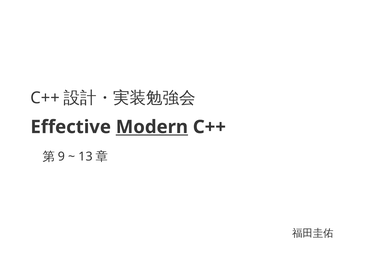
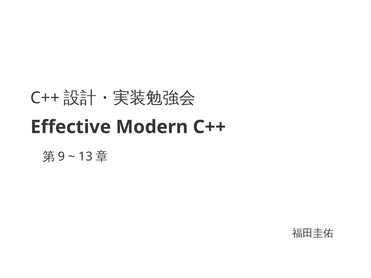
Modern underline: present -> none
